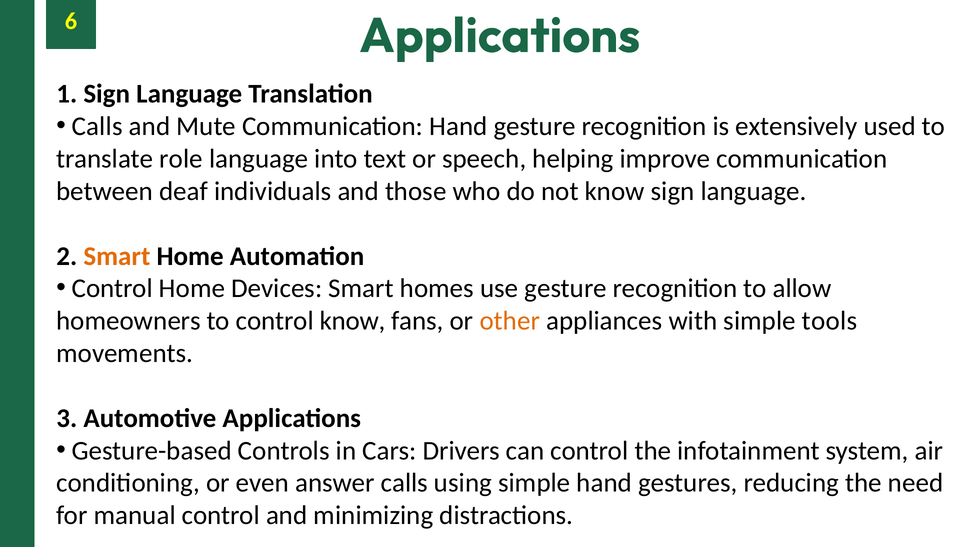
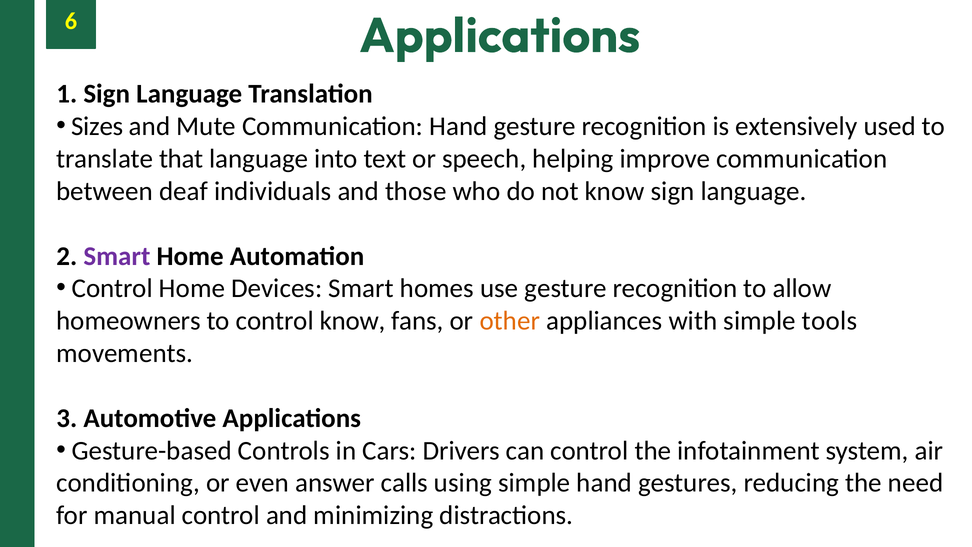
Calls at (97, 126): Calls -> Sizes
role: role -> that
Smart at (117, 256) colour: orange -> purple
